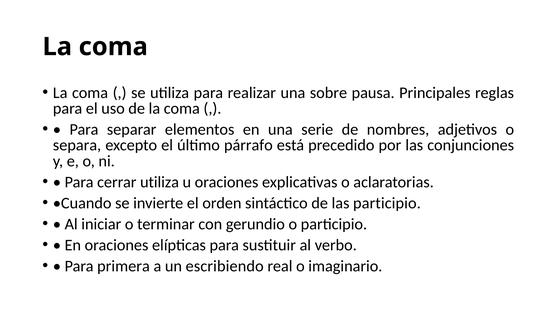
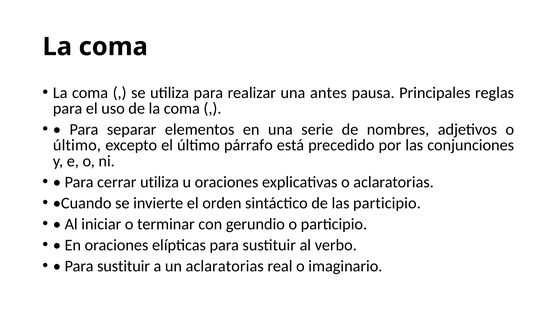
sobre: sobre -> antes
separa at (77, 145): separa -> último
primera at (123, 266): primera -> sustituir
un escribiendo: escribiendo -> aclaratorias
